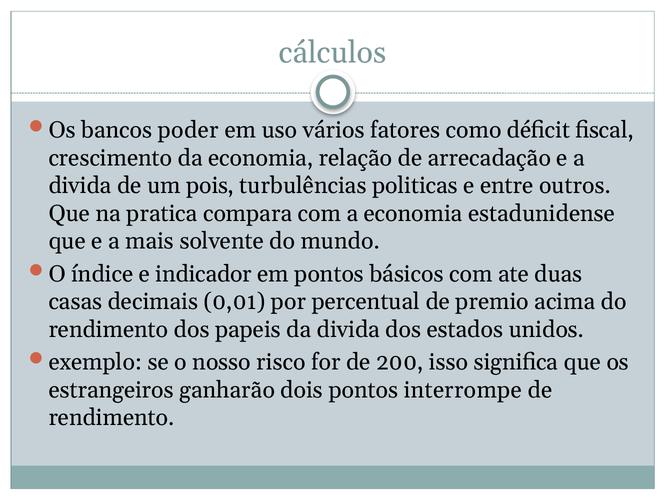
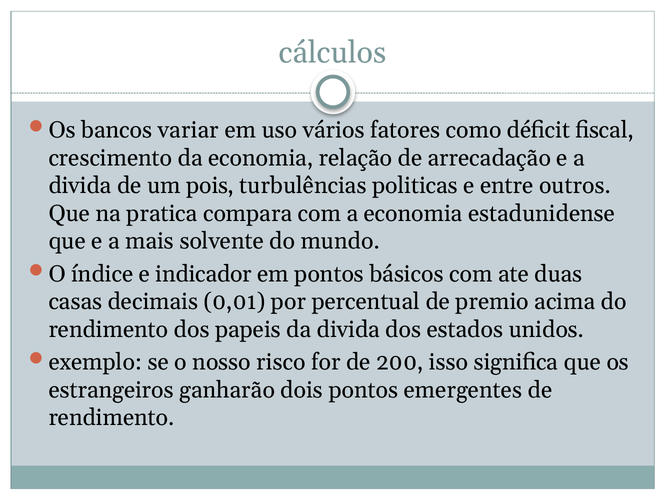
poder: poder -> variar
interrompe: interrompe -> emergentes
